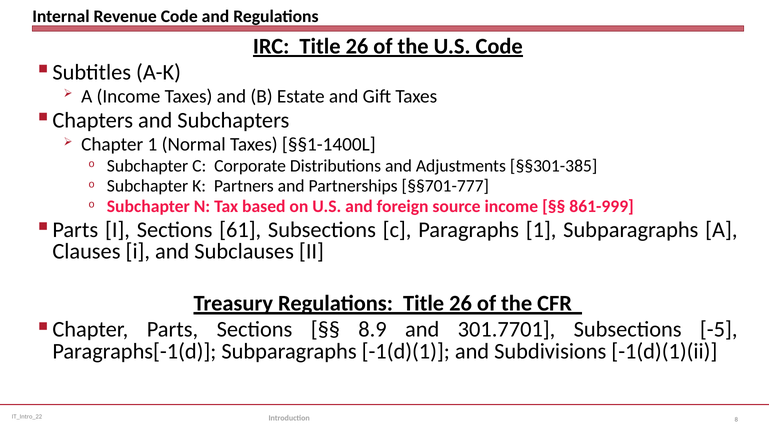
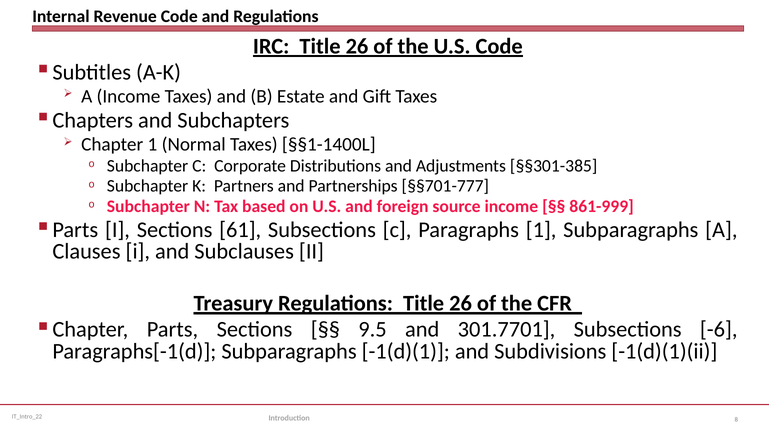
8.9: 8.9 -> 9.5
-5: -5 -> -6
